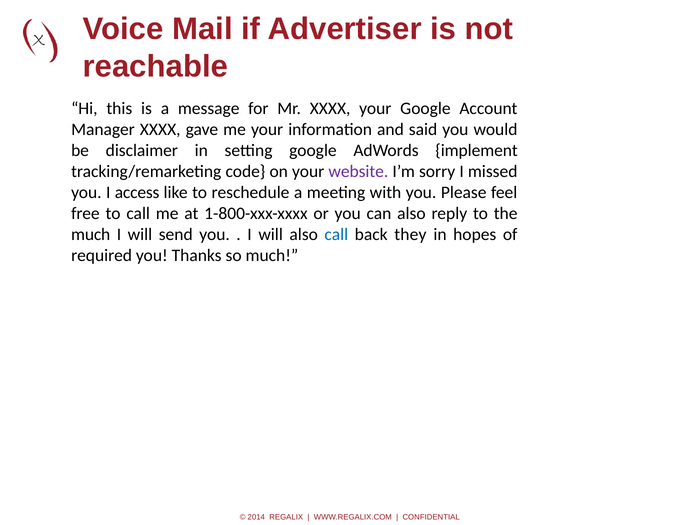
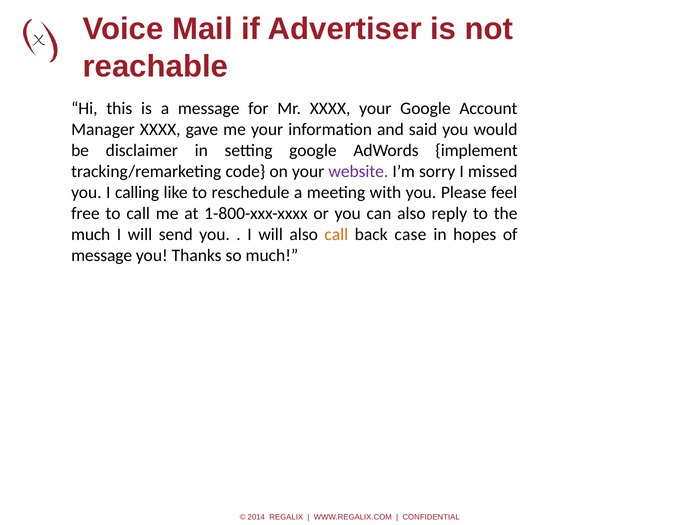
access: access -> calling
call at (336, 235) colour: blue -> orange
they: they -> case
required at (102, 256): required -> message
